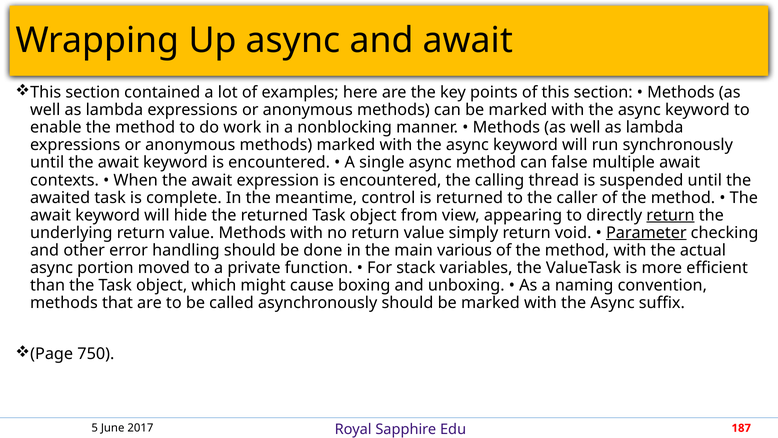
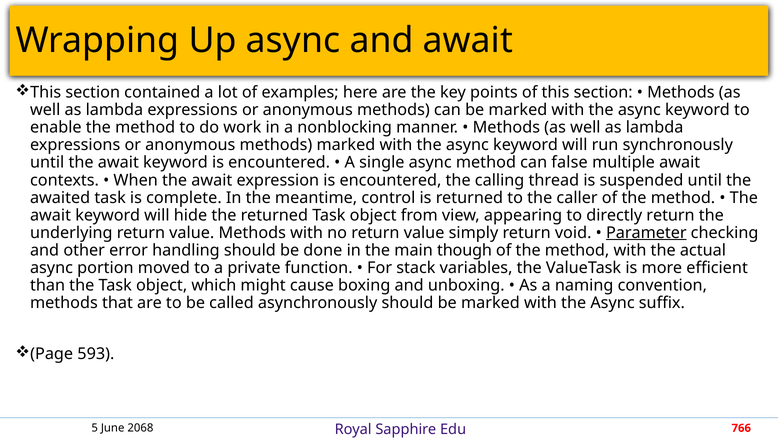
return at (671, 215) underline: present -> none
various: various -> though
750: 750 -> 593
2017: 2017 -> 2068
187: 187 -> 766
